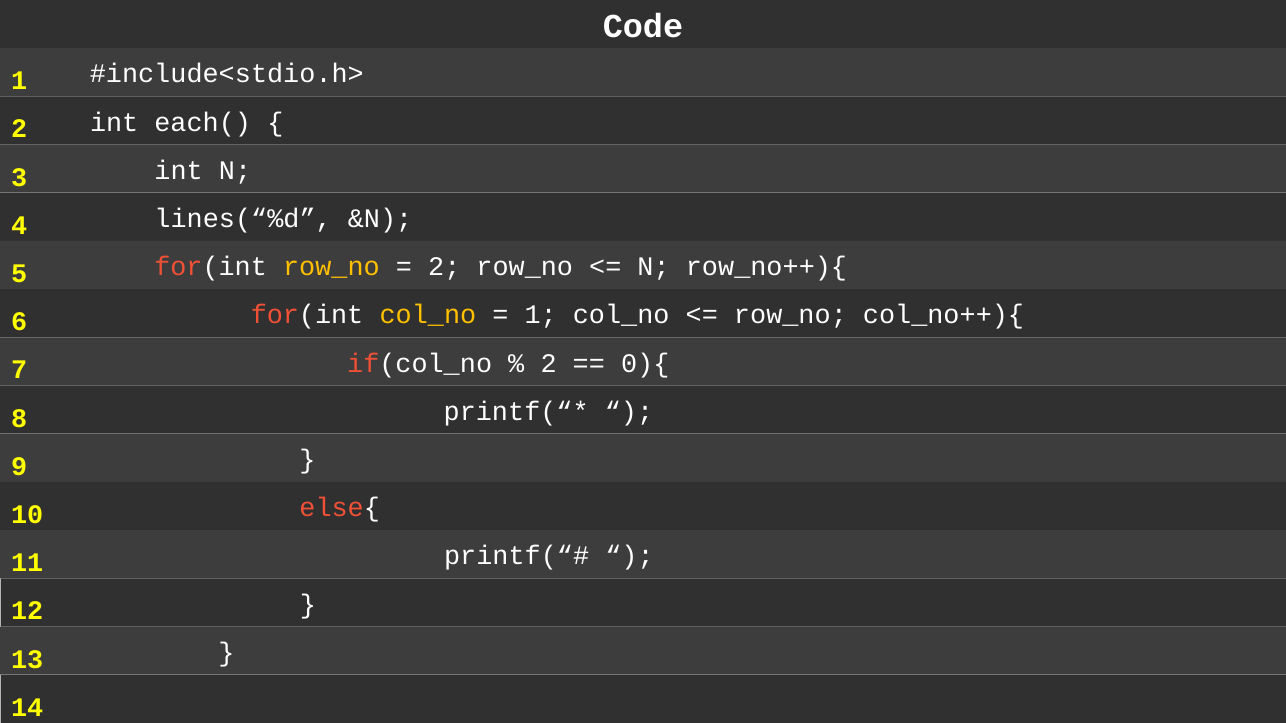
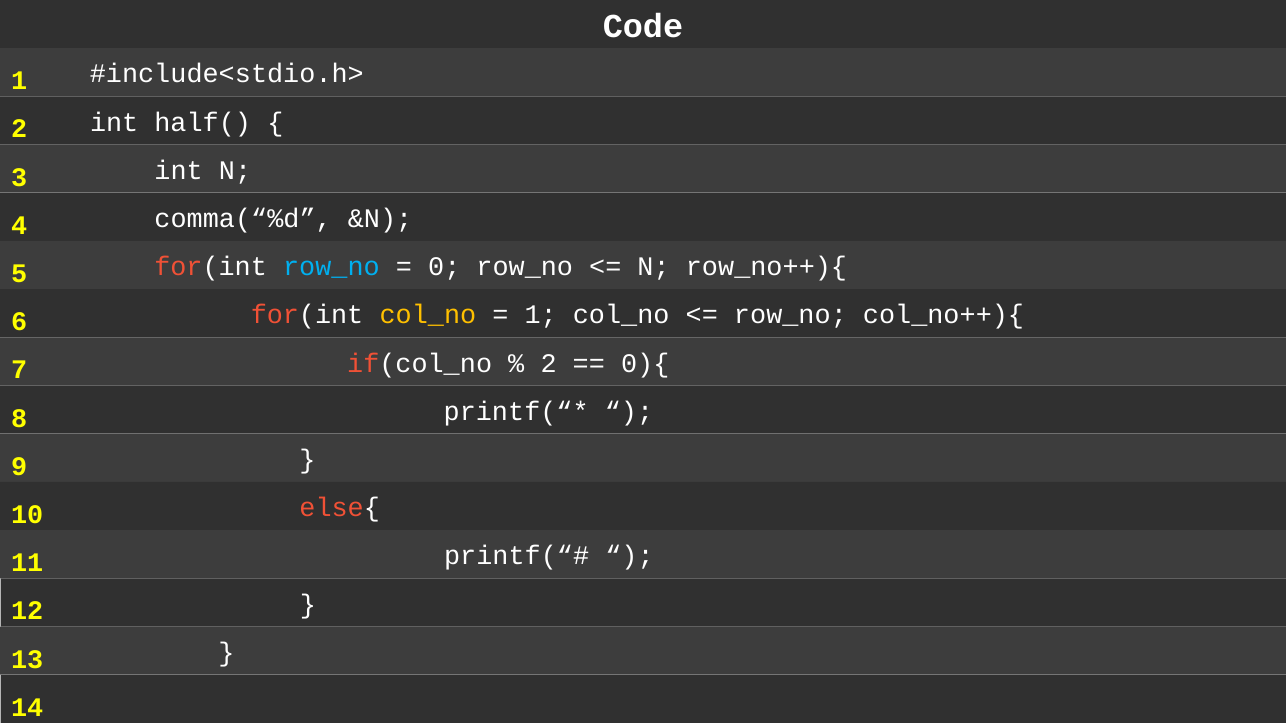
each(: each( -> half(
lines(“%d: lines(“%d -> comma(“%d
row_no at (331, 267) colour: yellow -> light blue
2 at (444, 267): 2 -> 0
